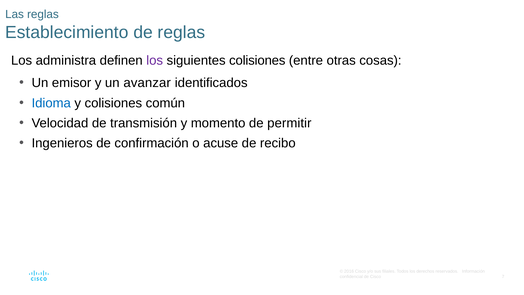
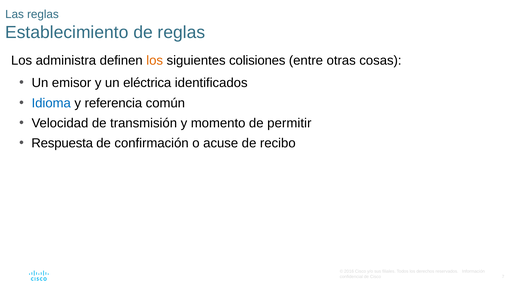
los at (155, 61) colour: purple -> orange
avanzar: avanzar -> eléctrica
y colisiones: colisiones -> referencia
Ingenieros: Ingenieros -> Respuesta
